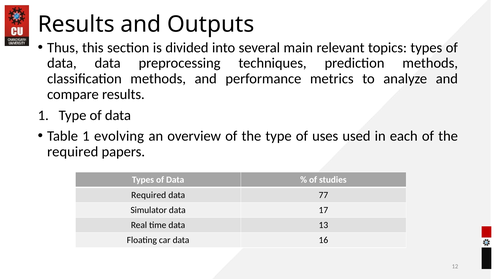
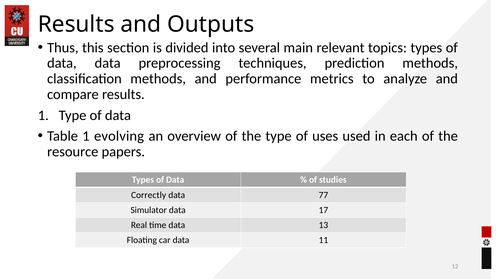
required at (73, 152): required -> resource
Required at (149, 195): Required -> Correctly
16: 16 -> 11
